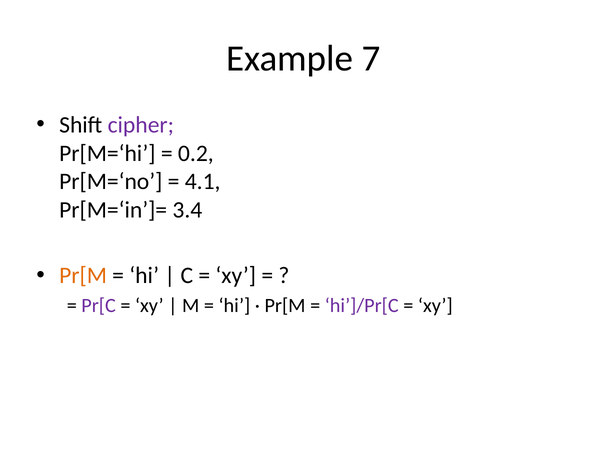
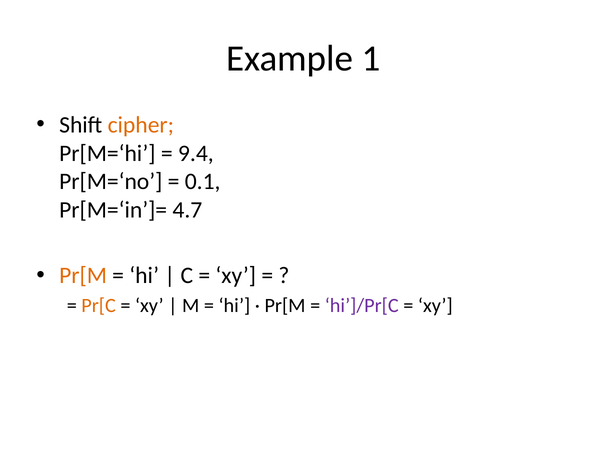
7: 7 -> 1
cipher colour: purple -> orange
0.2: 0.2 -> 9.4
4.1: 4.1 -> 0.1
3.4: 3.4 -> 4.7
Pr[C colour: purple -> orange
